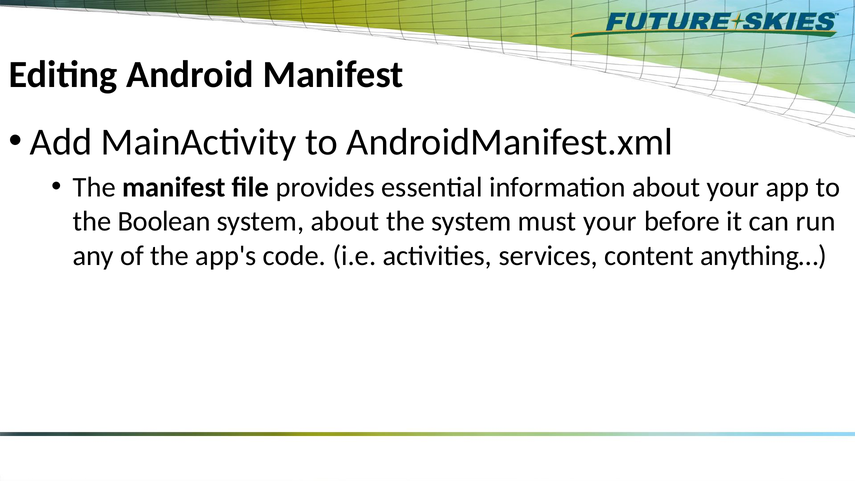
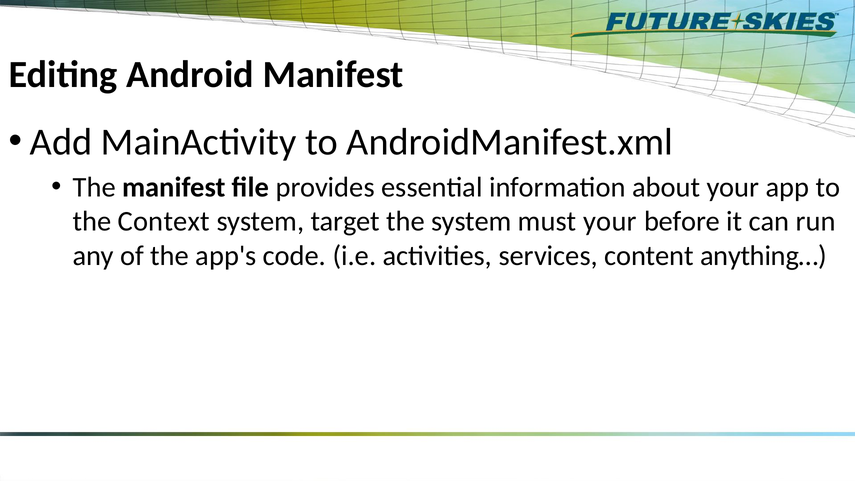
Boolean: Boolean -> Context
system about: about -> target
